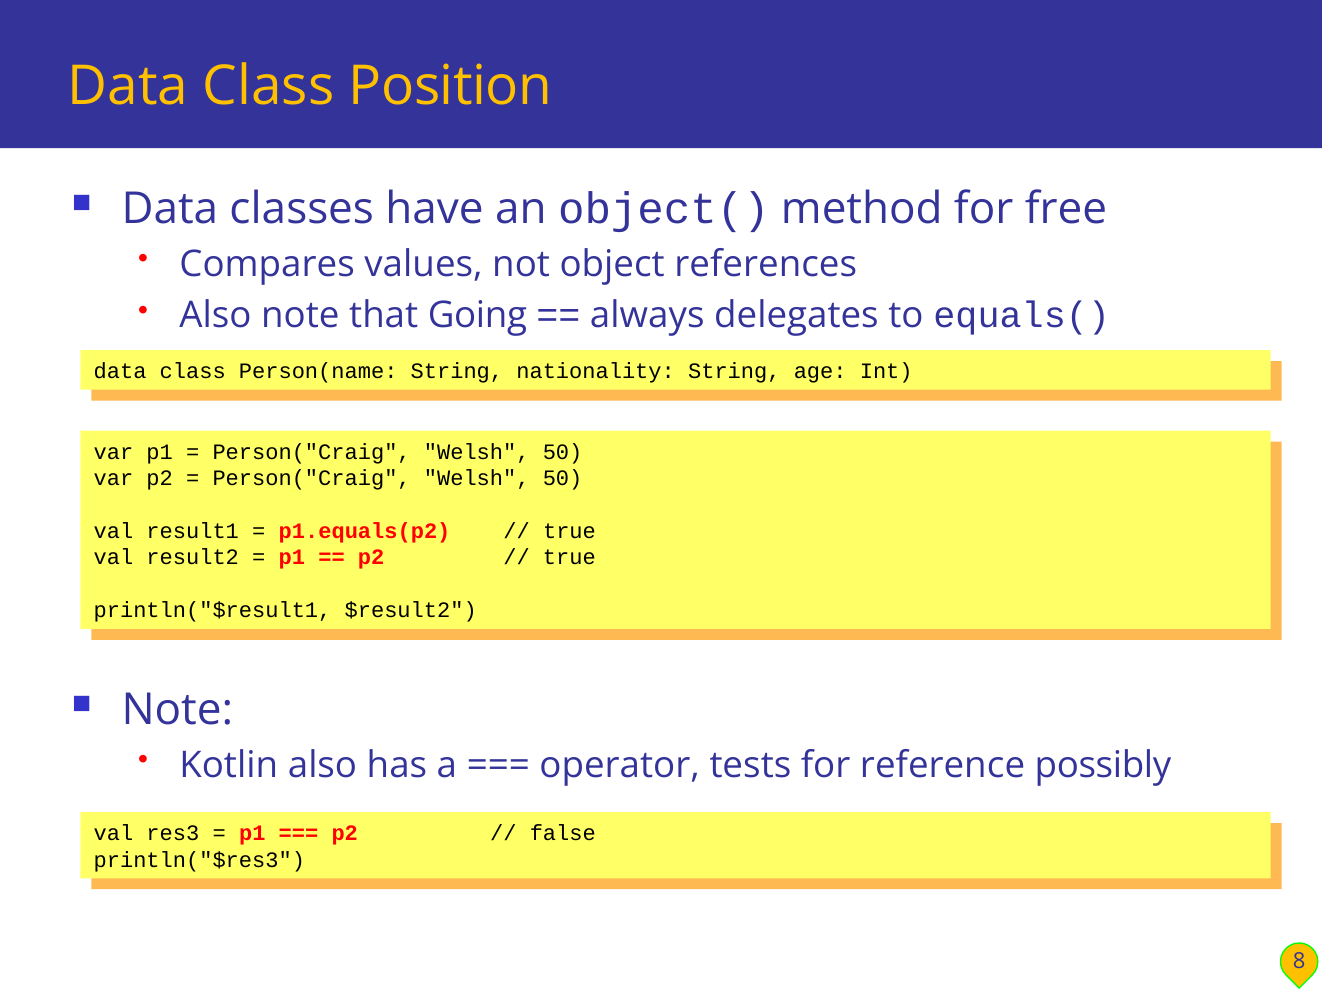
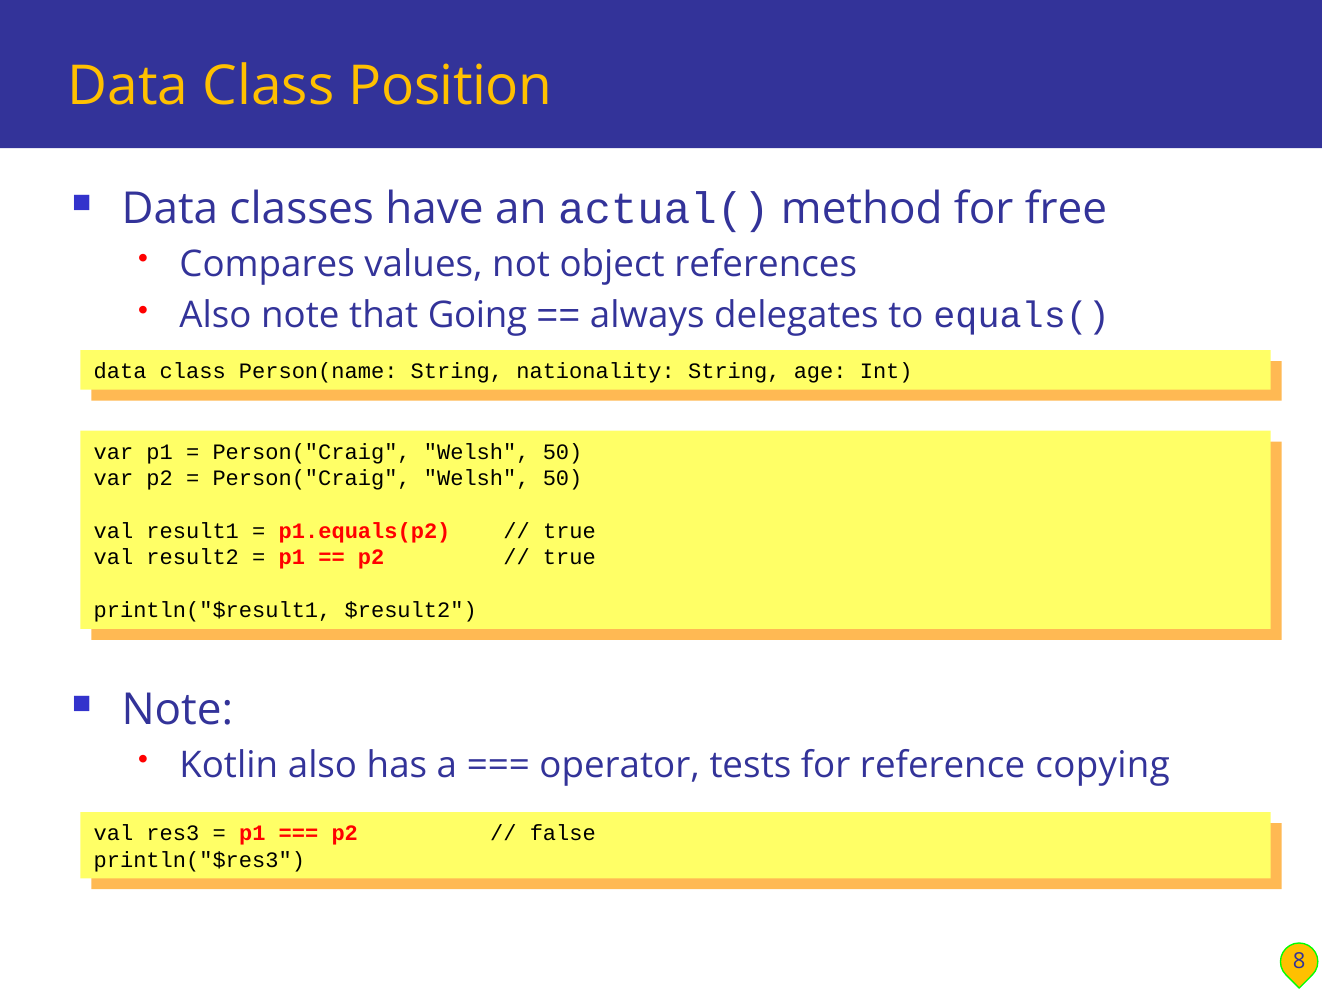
object(: object( -> actual(
possibly: possibly -> copying
